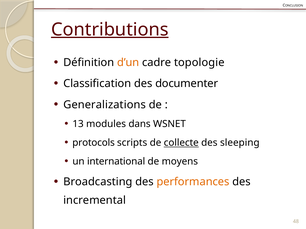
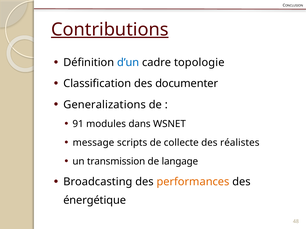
d’un colour: orange -> blue
13: 13 -> 91
protocols: protocols -> message
collecte underline: present -> none
sleeping: sleeping -> réalistes
international: international -> transmission
moyens: moyens -> langage
incremental: incremental -> énergétique
